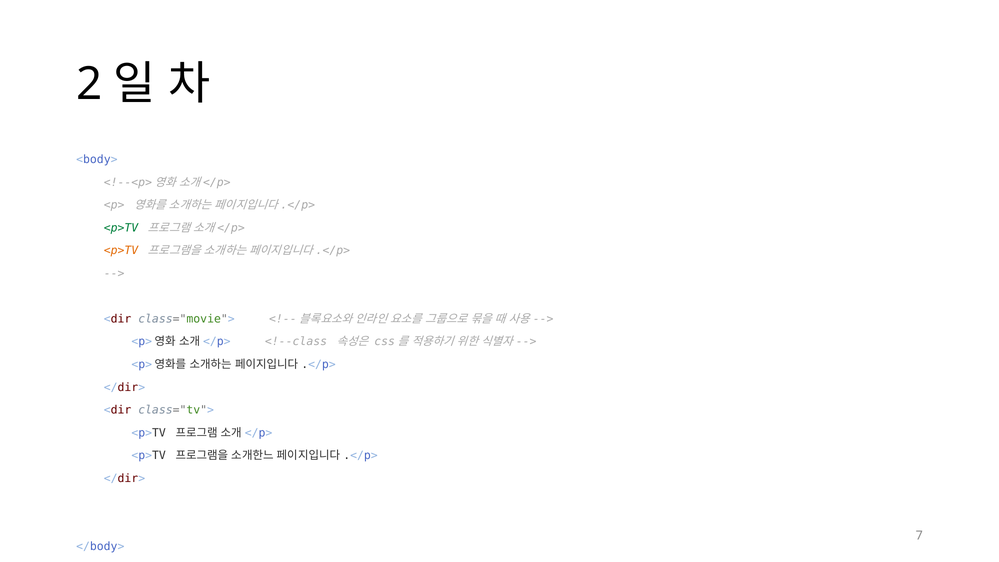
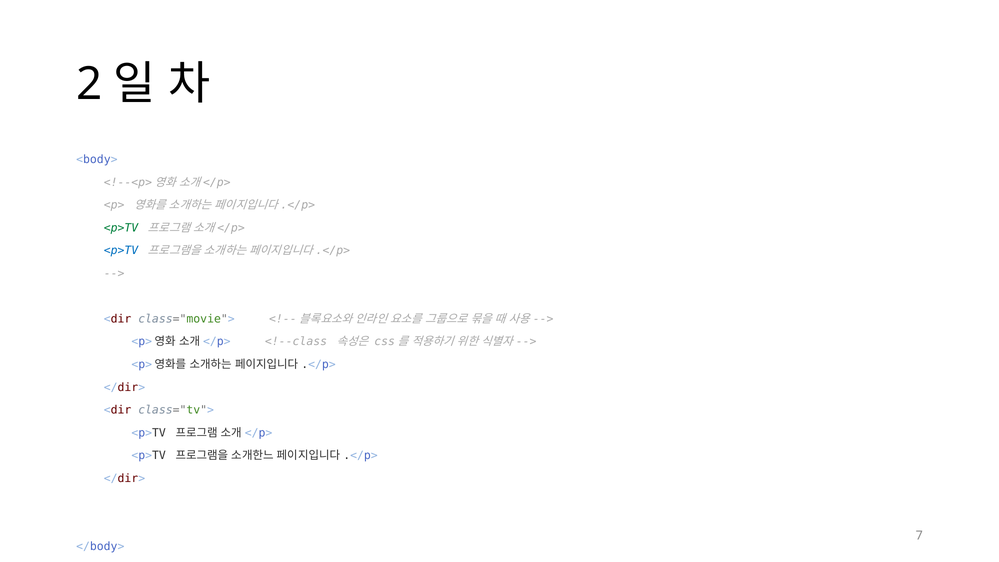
<p>TV at (121, 251) colour: orange -> blue
